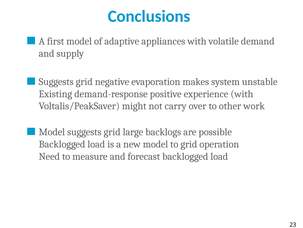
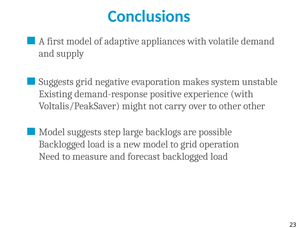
other work: work -> other
Model suggests grid: grid -> step
